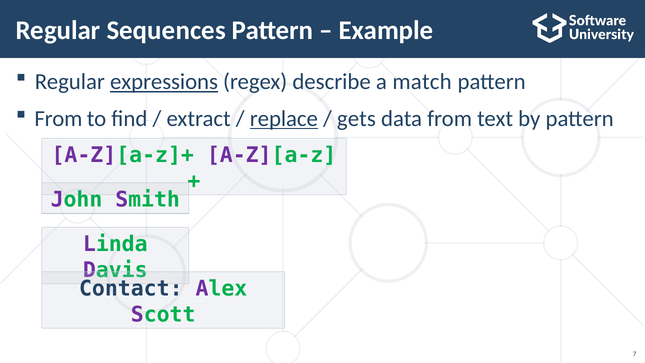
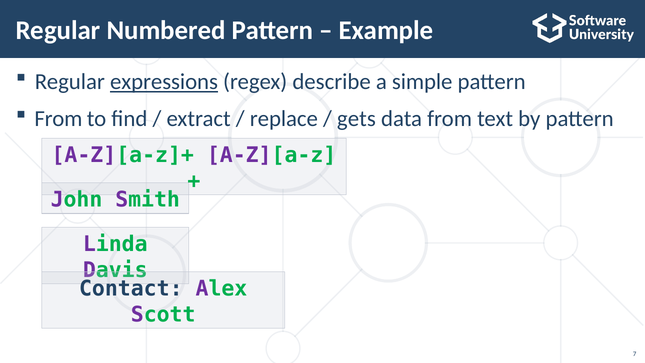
Sequences: Sequences -> Numbered
match: match -> simple
replace underline: present -> none
